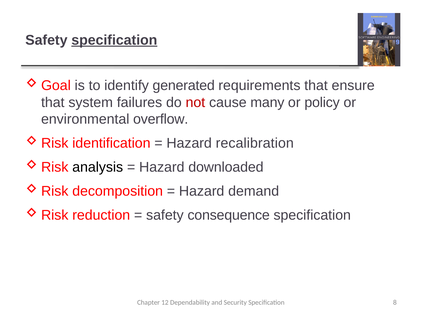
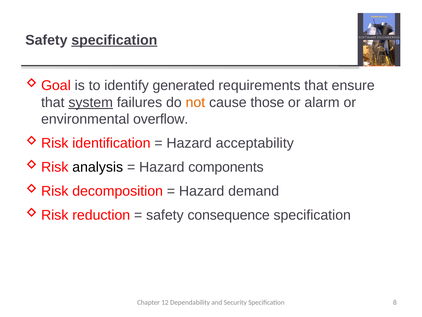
system underline: none -> present
not colour: red -> orange
many: many -> those
policy: policy -> alarm
recalibration: recalibration -> acceptability
downloaded: downloaded -> components
